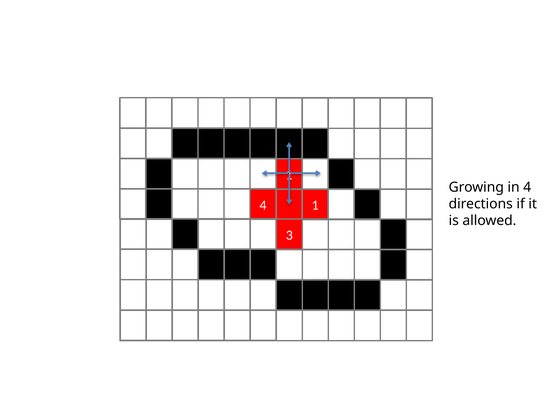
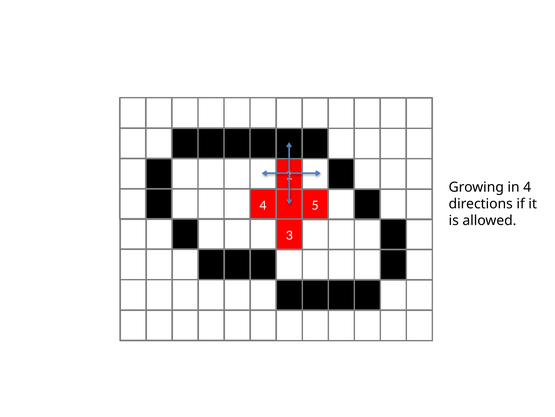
4 1: 1 -> 5
